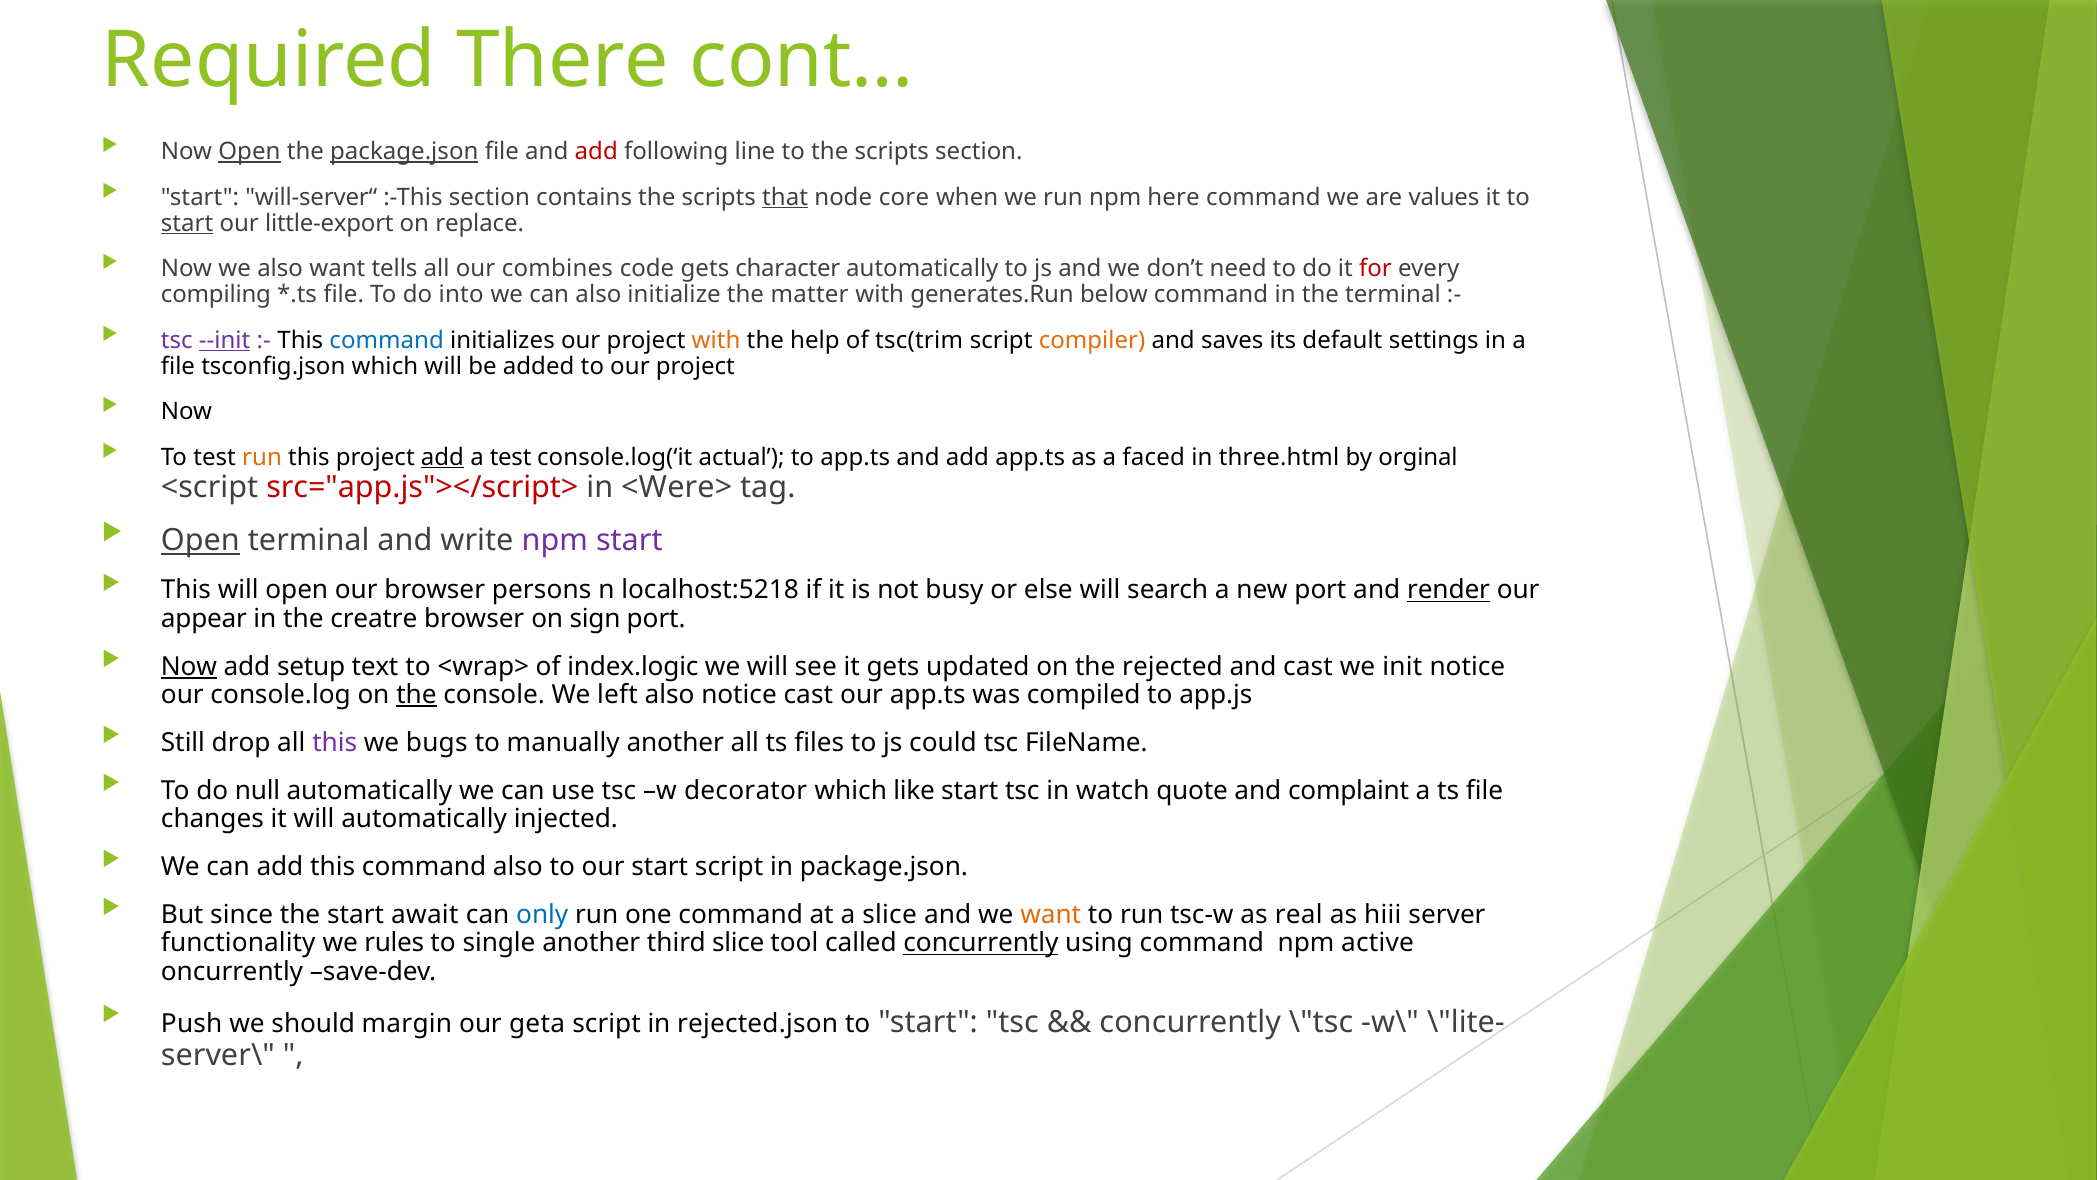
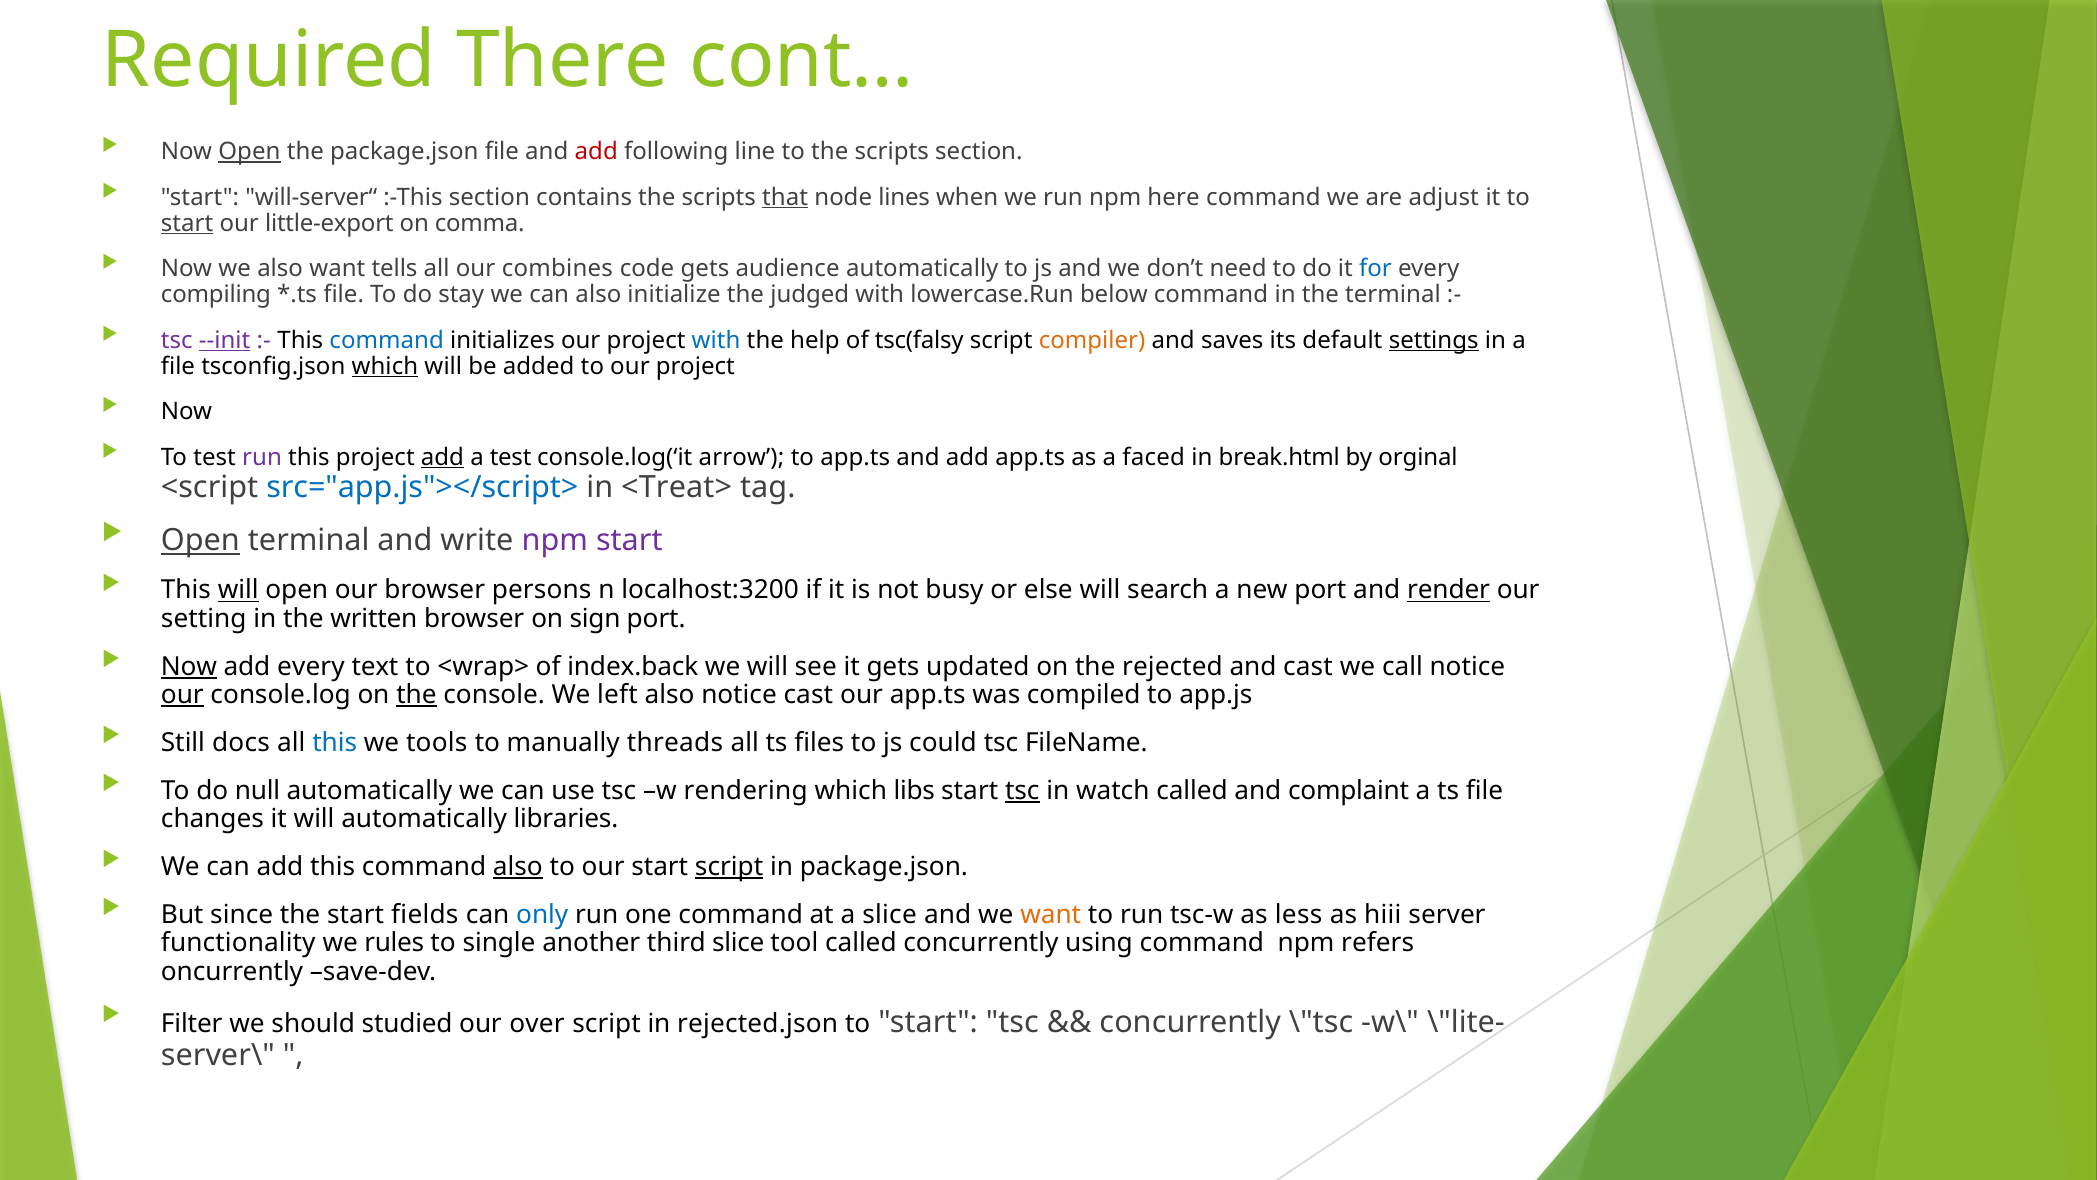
package.json at (404, 152) underline: present -> none
core: core -> lines
values: values -> adjust
replace: replace -> comma
character: character -> audience
for colour: red -> blue
into: into -> stay
matter: matter -> judged
generates.Run: generates.Run -> lowercase.Run
with at (716, 340) colour: orange -> blue
tsc(trim: tsc(trim -> tsc(falsy
settings underline: none -> present
which at (385, 366) underline: none -> present
run at (262, 457) colour: orange -> purple
actual: actual -> arrow
three.html: three.html -> break.html
src="app.js"></script> colour: red -> blue
<Were>: <Were> -> <Treat>
will at (238, 590) underline: none -> present
localhost:5218: localhost:5218 -> localhost:3200
appear: appear -> setting
creatre: creatre -> written
add setup: setup -> every
index.logic: index.logic -> index.back
init: init -> call
our at (182, 695) underline: none -> present
drop: drop -> docs
this at (335, 742) colour: purple -> blue
bugs: bugs -> tools
manually another: another -> threads
decorator: decorator -> rendering
like: like -> libs
tsc at (1022, 790) underline: none -> present
watch quote: quote -> called
injected: injected -> libraries
also at (518, 867) underline: none -> present
script at (729, 867) underline: none -> present
await: await -> fields
real: real -> less
concurrently at (981, 943) underline: present -> none
active: active -> refers
Push: Push -> Filter
margin: margin -> studied
geta: geta -> over
